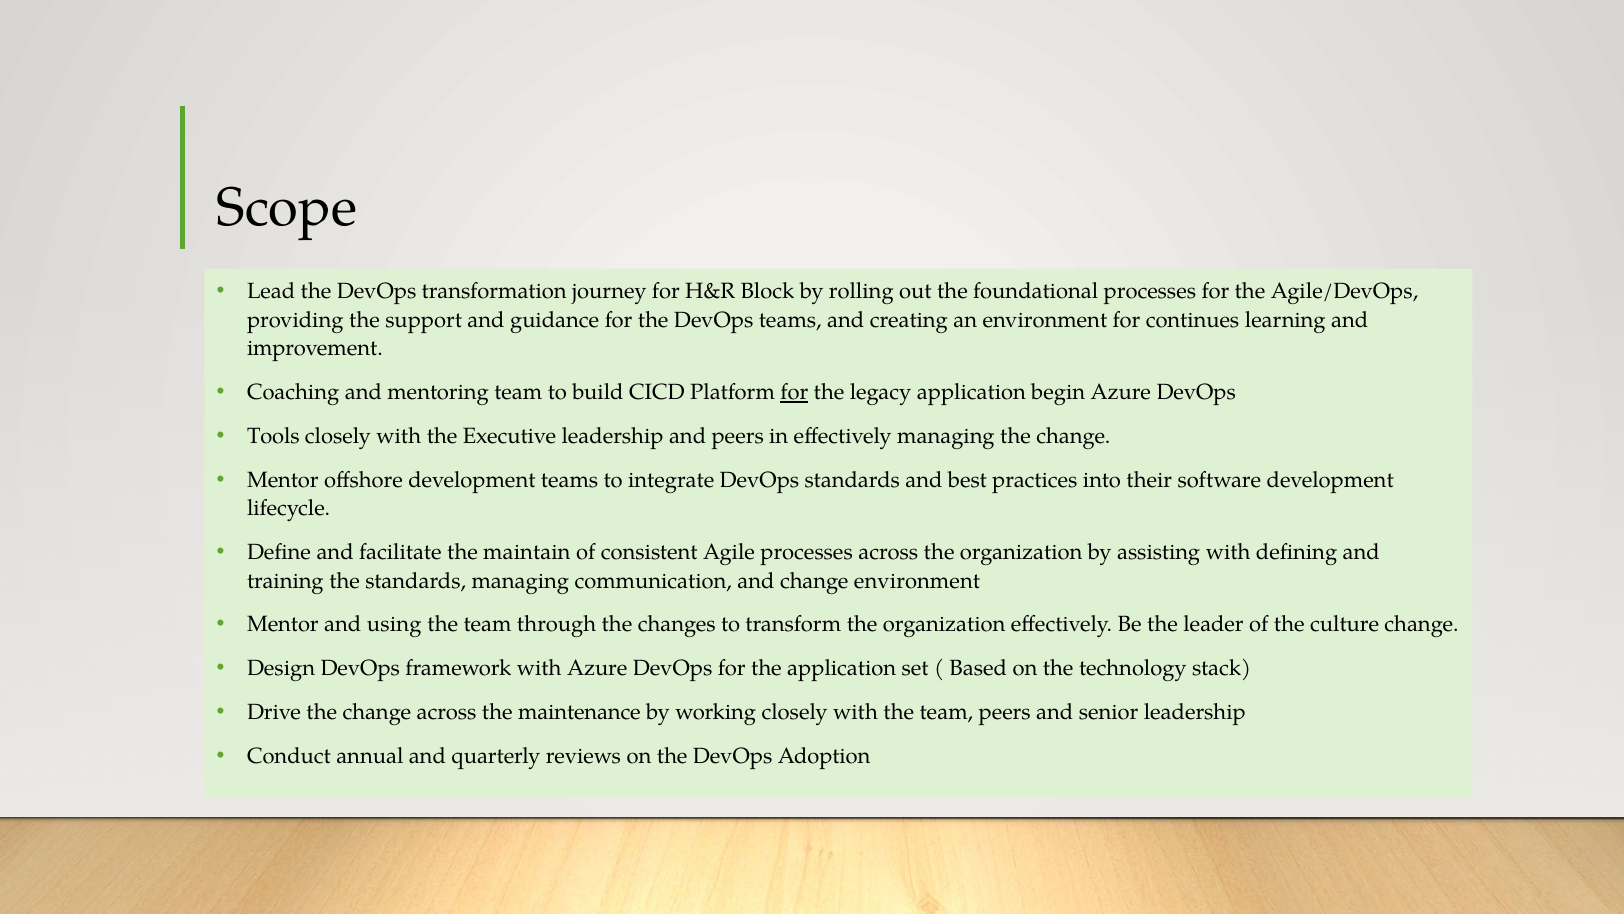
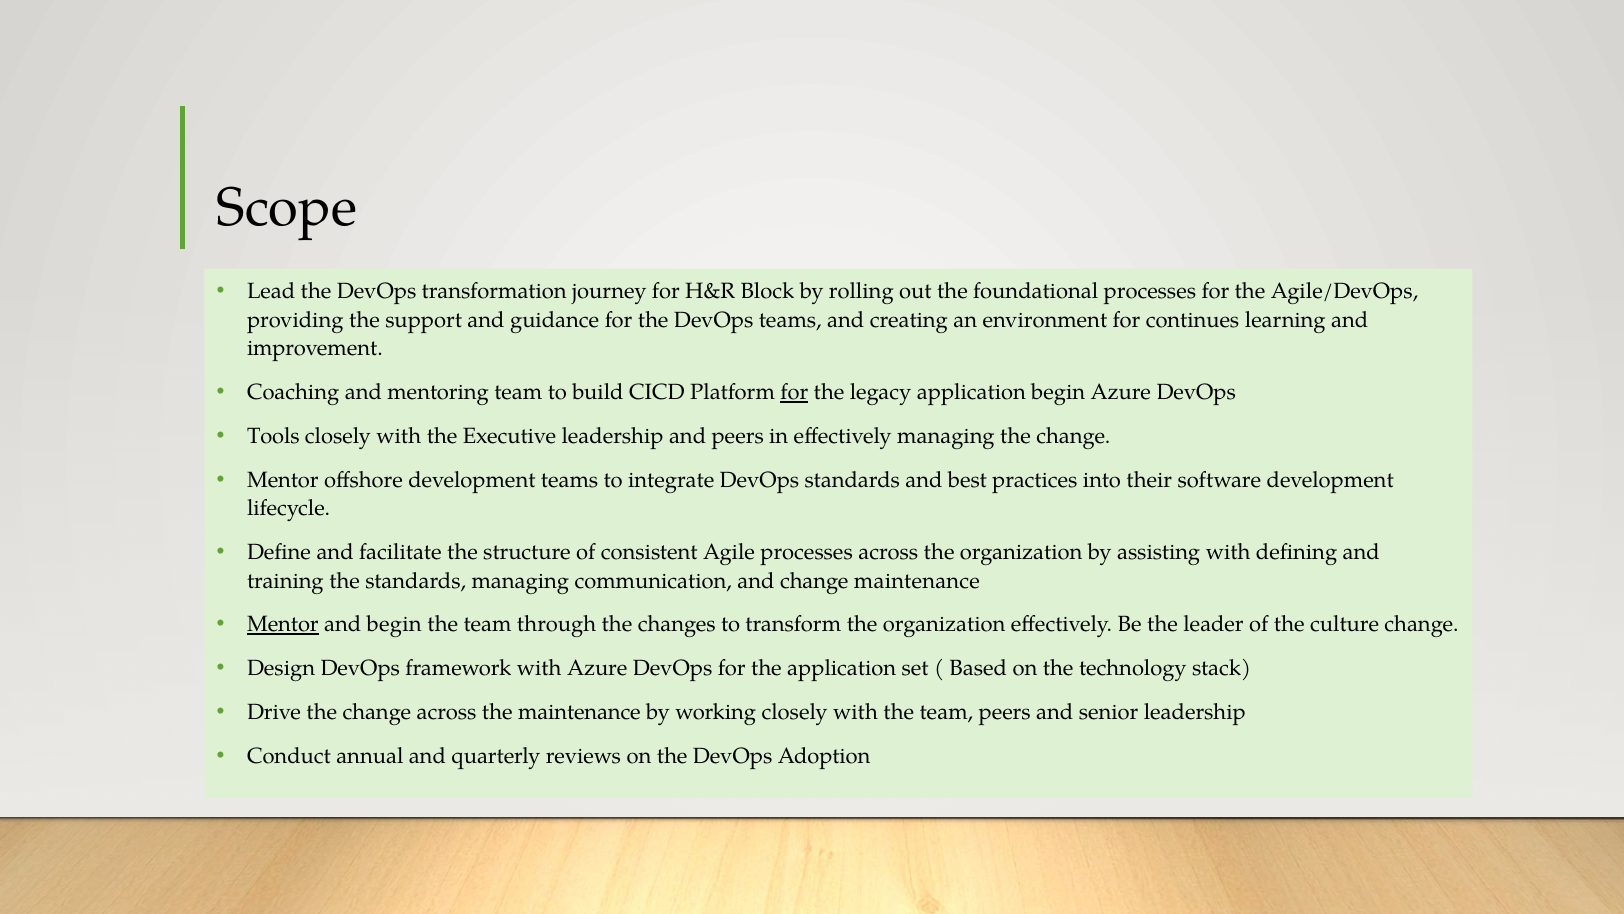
maintain: maintain -> structure
change environment: environment -> maintenance
Mentor at (283, 624) underline: none -> present
and using: using -> begin
